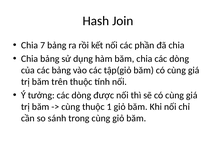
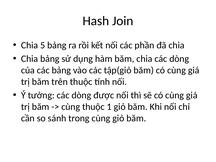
7: 7 -> 5
